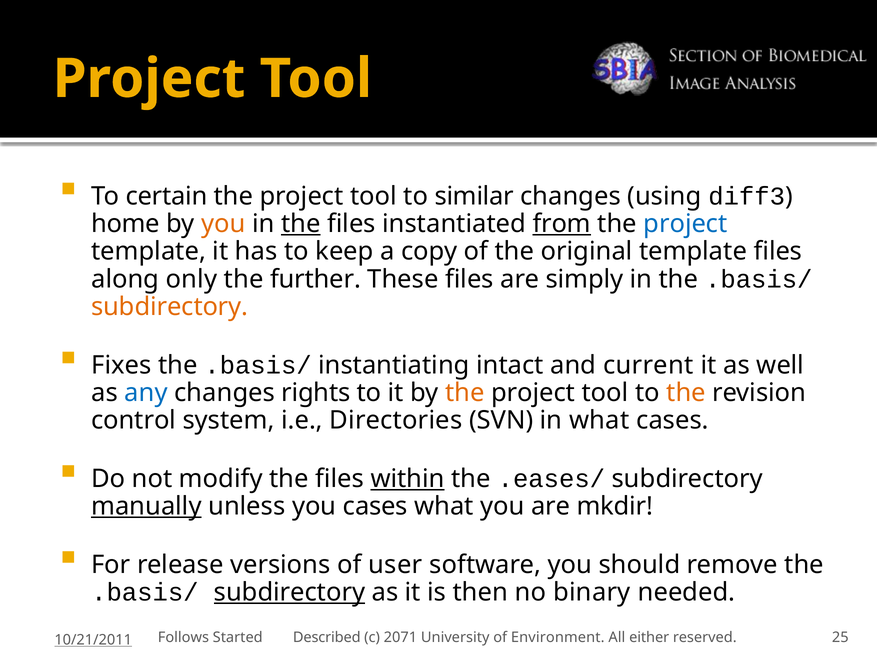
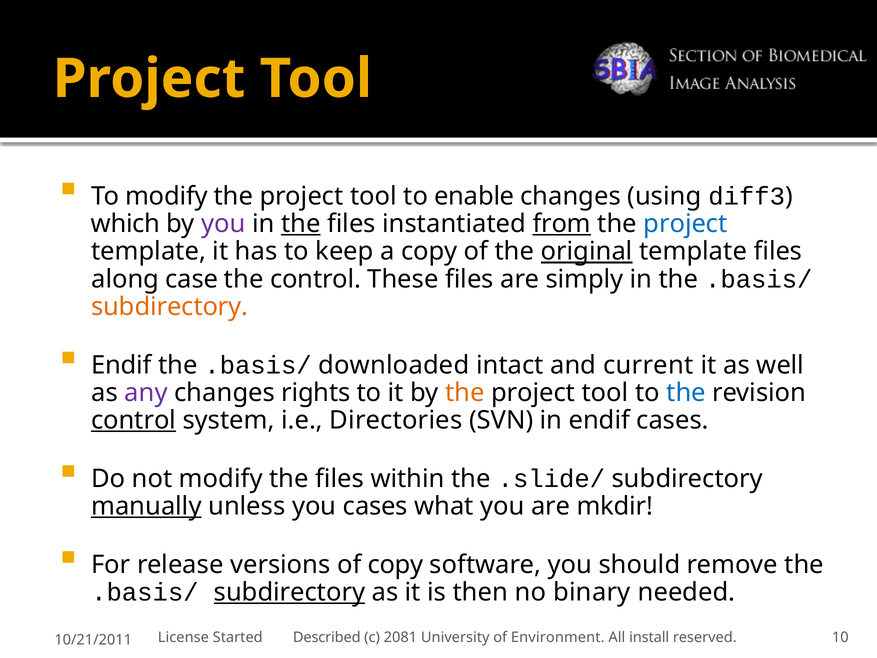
To certain: certain -> modify
similar: similar -> enable
home: home -> which
you at (223, 224) colour: orange -> purple
original underline: none -> present
only: only -> case
the further: further -> control
Fixes at (121, 365): Fixes -> Endif
instantiating: instantiating -> downloaded
any colour: blue -> purple
the at (686, 393) colour: orange -> blue
control at (134, 420) underline: none -> present
in what: what -> endif
within underline: present -> none
.eases/: .eases/ -> .slide/
of user: user -> copy
Follows: Follows -> License
2071: 2071 -> 2081
either: either -> install
25: 25 -> 10
10/21/2011 underline: present -> none
